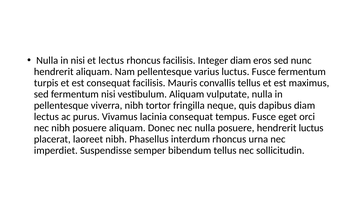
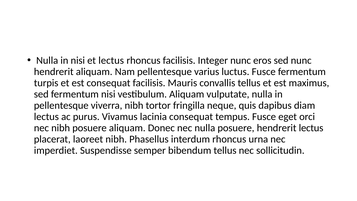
Integer diam: diam -> nunc
hendrerit luctus: luctus -> lectus
